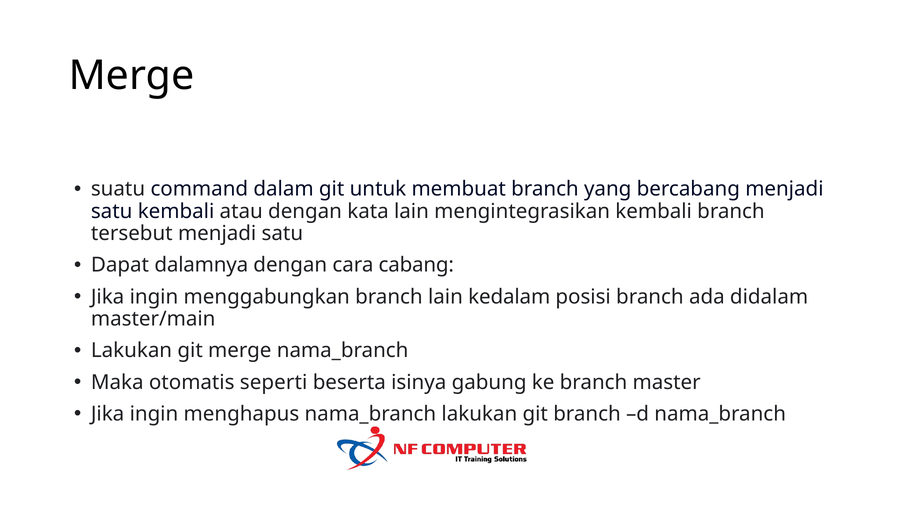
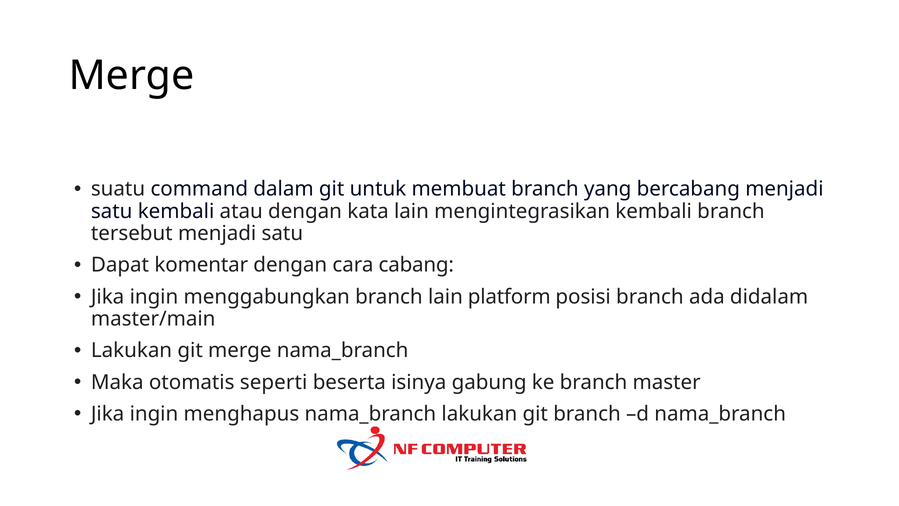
dalamnya: dalamnya -> komentar
kedalam: kedalam -> platform
